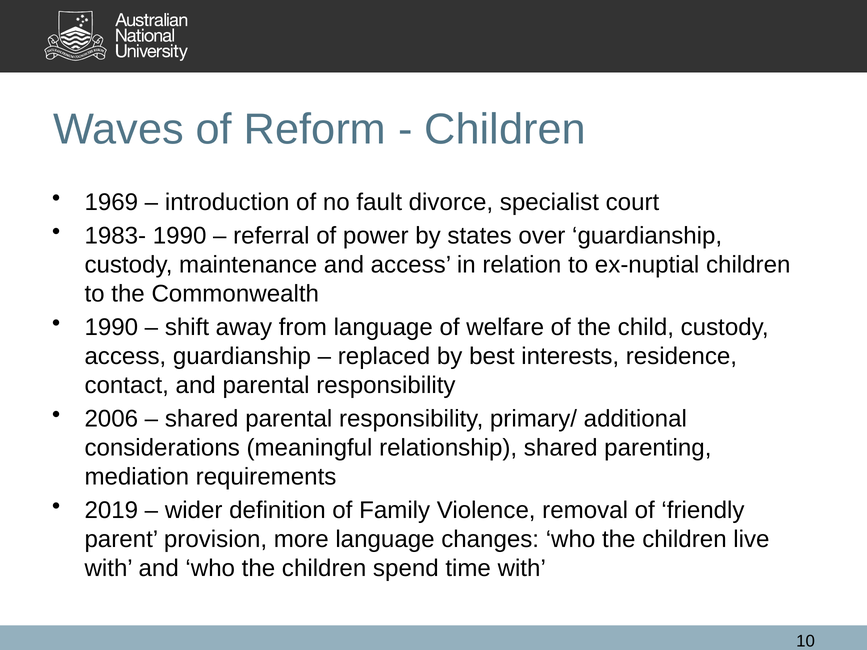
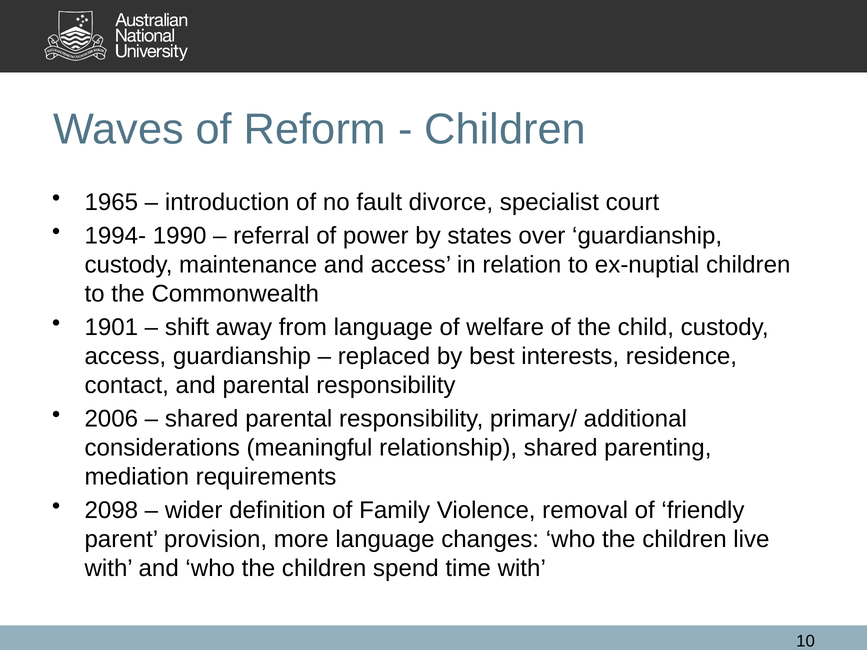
1969: 1969 -> 1965
1983-: 1983- -> 1994-
1990 at (111, 327): 1990 -> 1901
2019: 2019 -> 2098
